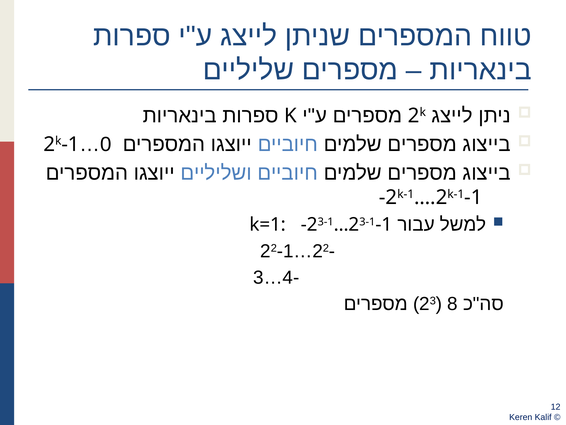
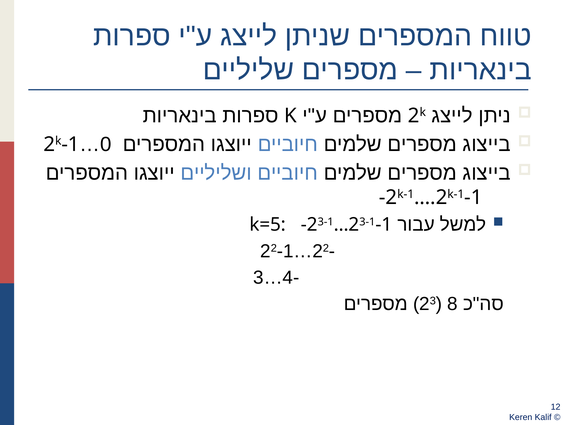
k=1: k=1 -> k=5
